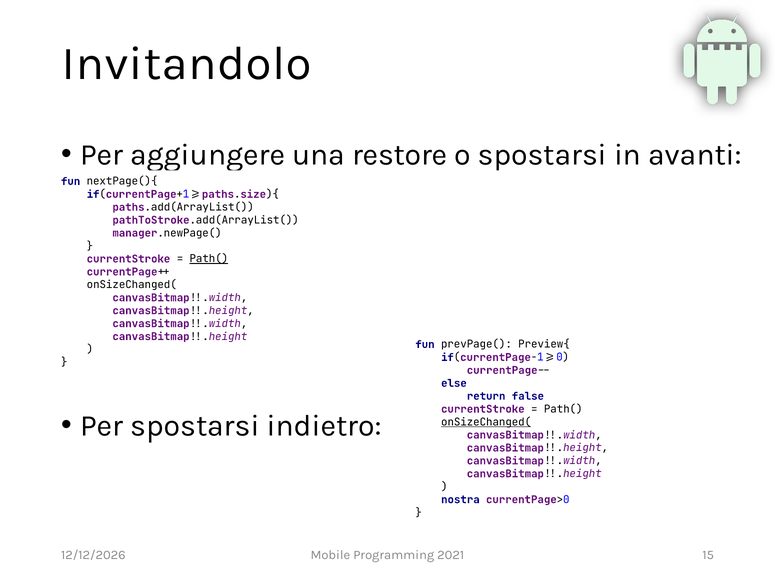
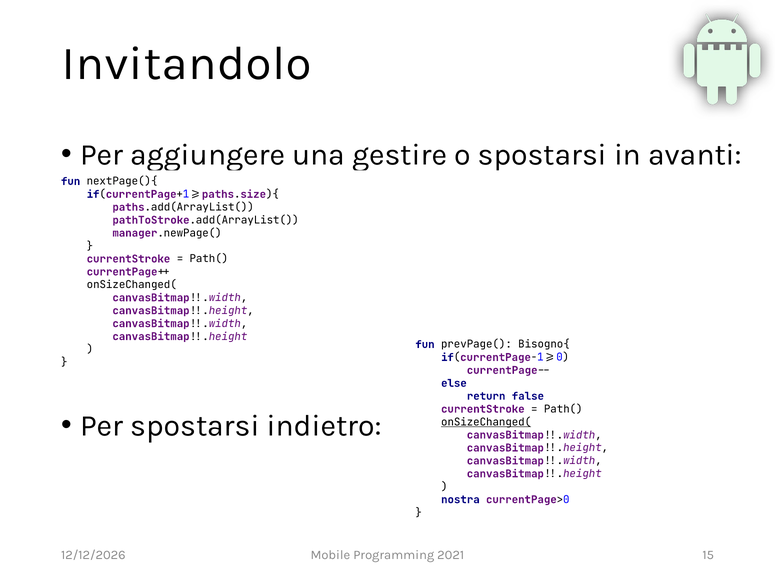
restore: restore -> gestire
Path( at (209, 259) underline: present -> none
Preview{: Preview{ -> Bisogno{
